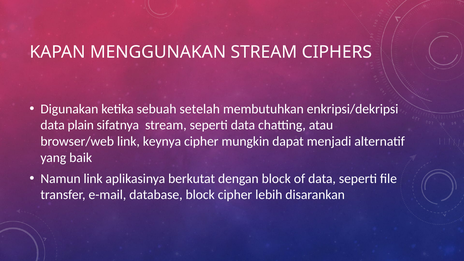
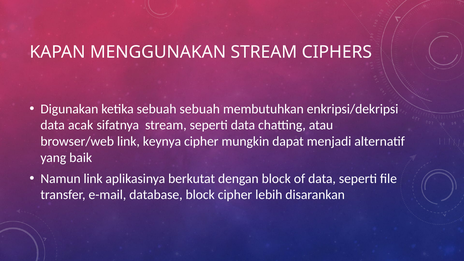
sebuah setelah: setelah -> sebuah
plain: plain -> acak
